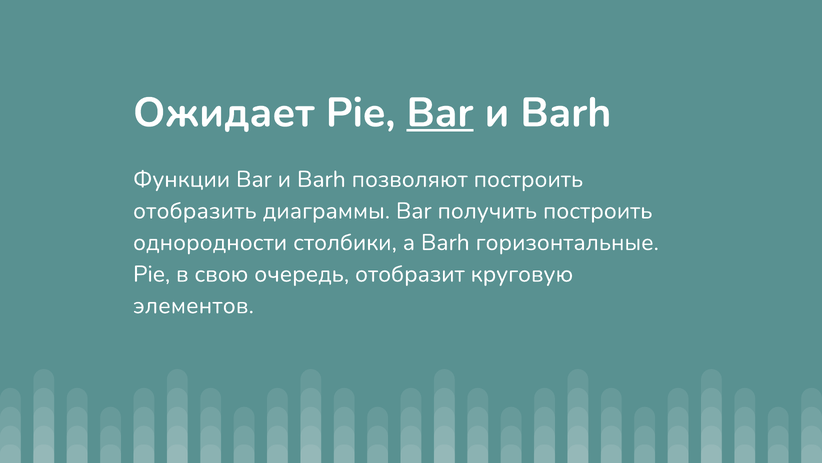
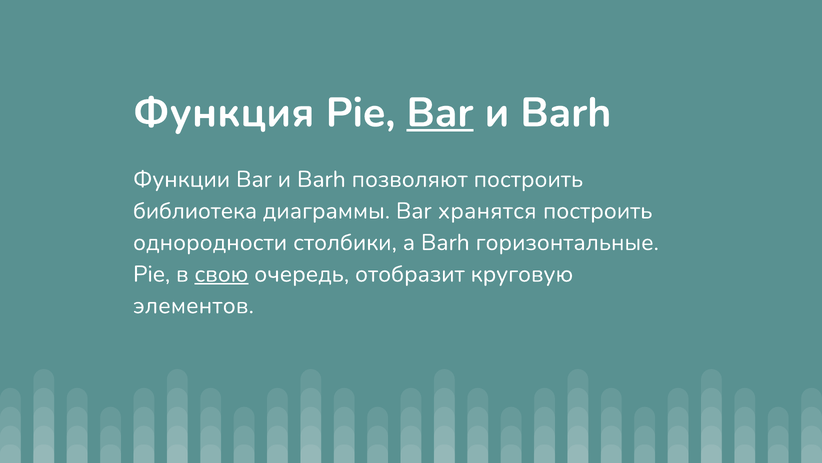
Ожидает: Ожидает -> Функция
отобразить: отобразить -> библиотека
получить: получить -> хранятся
свою underline: none -> present
